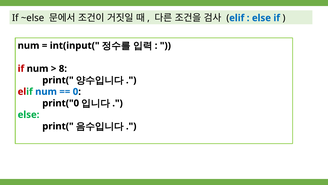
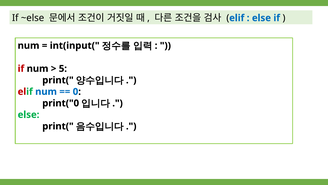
8: 8 -> 5
